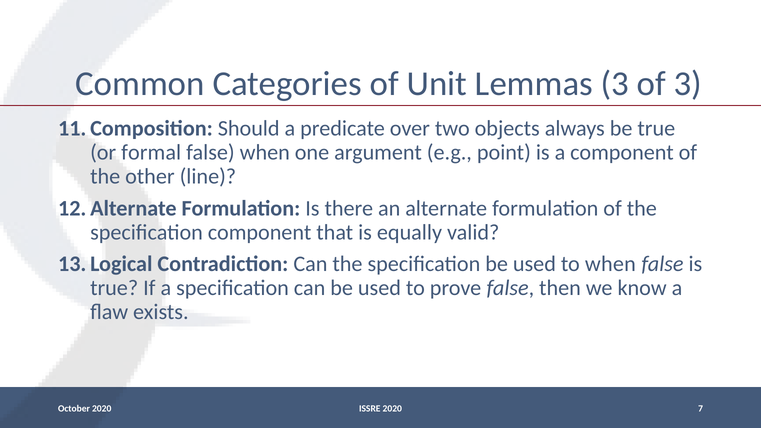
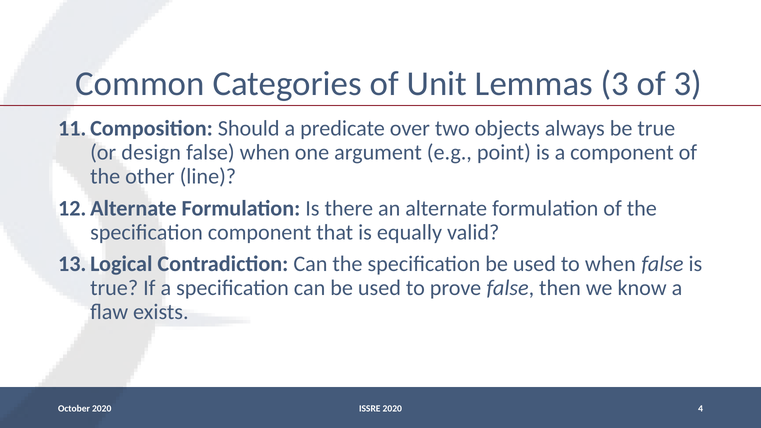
formal: formal -> design
7: 7 -> 4
